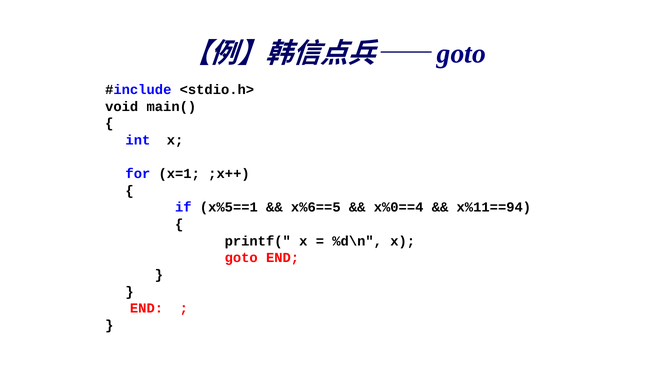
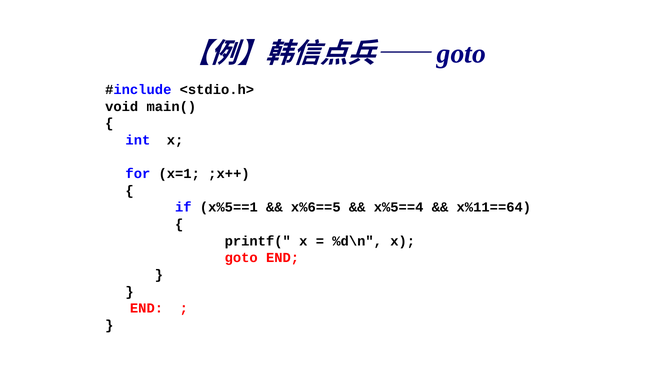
x%0==4: x%0==4 -> x%5==4
x%11==94: x%11==94 -> x%11==64
